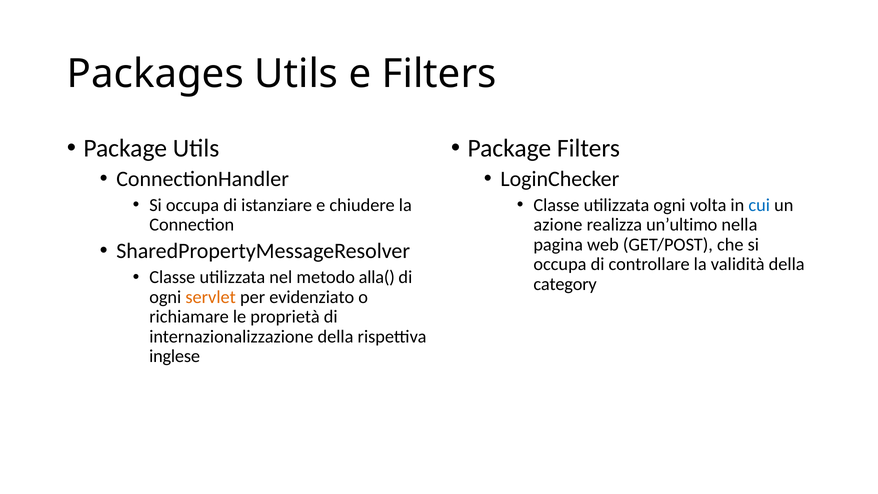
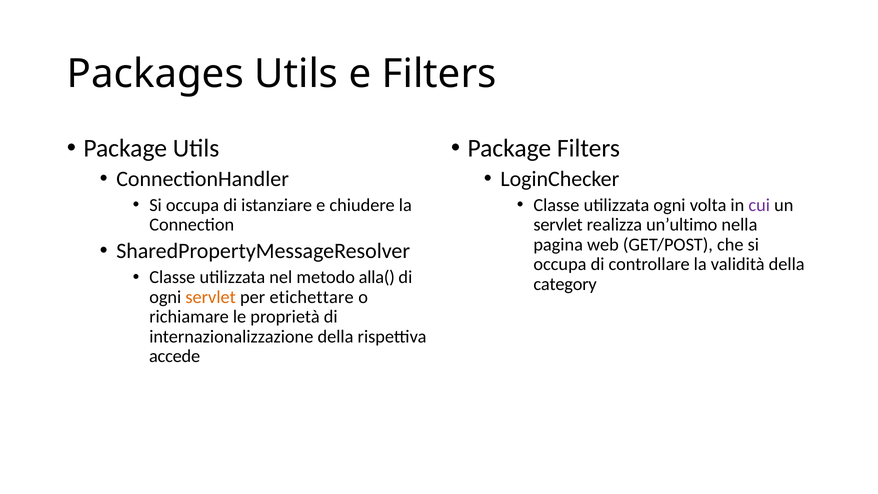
cui colour: blue -> purple
azione at (558, 225): azione -> servlet
evidenziato: evidenziato -> etichettare
inglese: inglese -> accede
